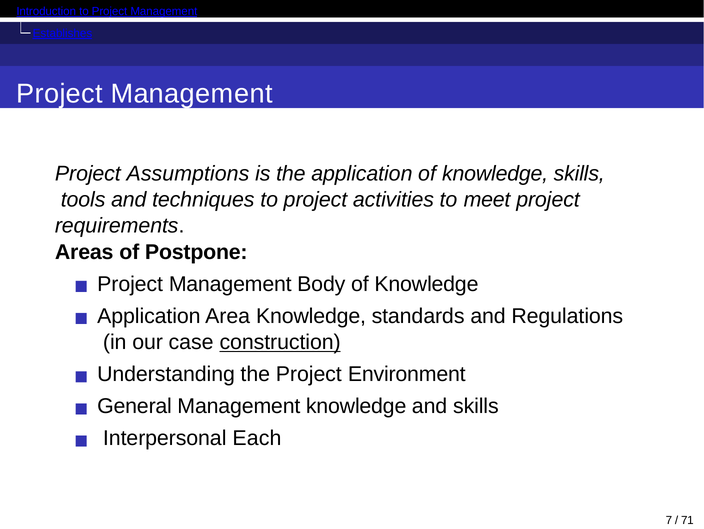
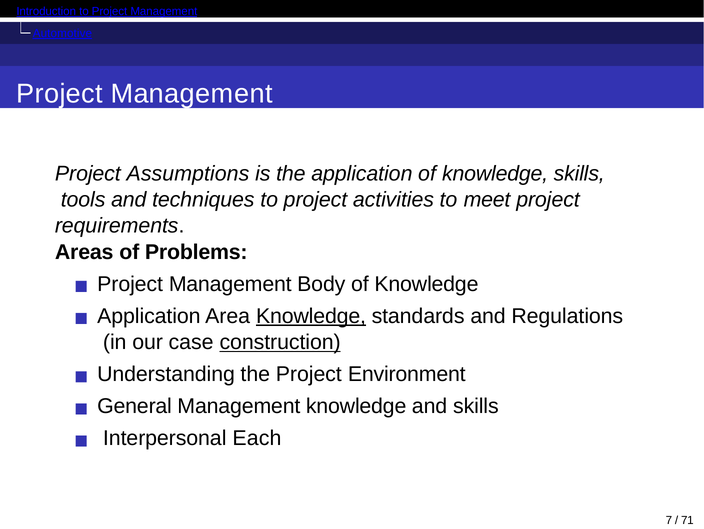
Establishes: Establishes -> Automotive
Postpone: Postpone -> Problems
Knowledge at (311, 316) underline: none -> present
